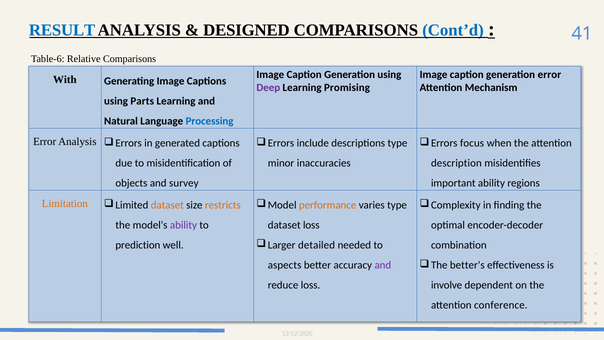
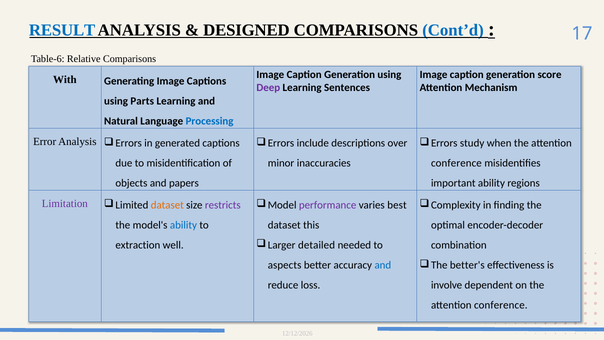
41: 41 -> 17
generation error: error -> score
Promising: Promising -> Sentences
descriptions type: type -> over
focus: focus -> study
description at (456, 163): description -> conference
survey: survey -> papers
Limitation colour: orange -> purple
restricts colour: orange -> purple
performance colour: orange -> purple
varies type: type -> best
ability at (183, 225) colour: purple -> blue
dataset loss: loss -> this
prediction: prediction -> extraction
and at (383, 265) colour: purple -> blue
